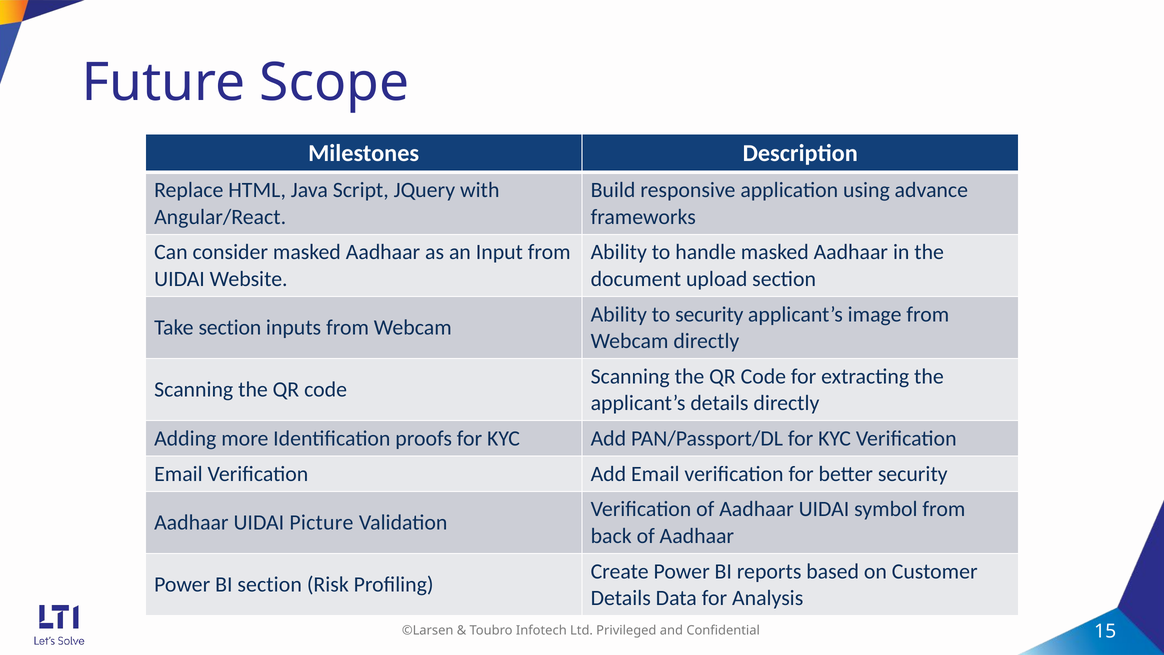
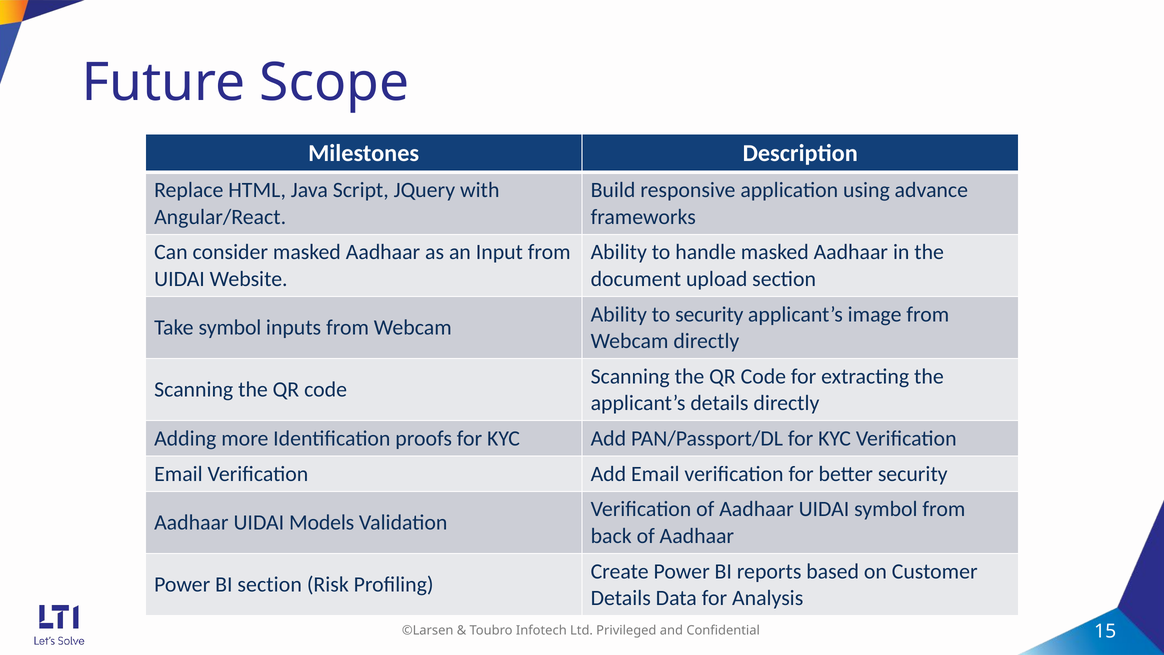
Take section: section -> symbol
Picture: Picture -> Models
